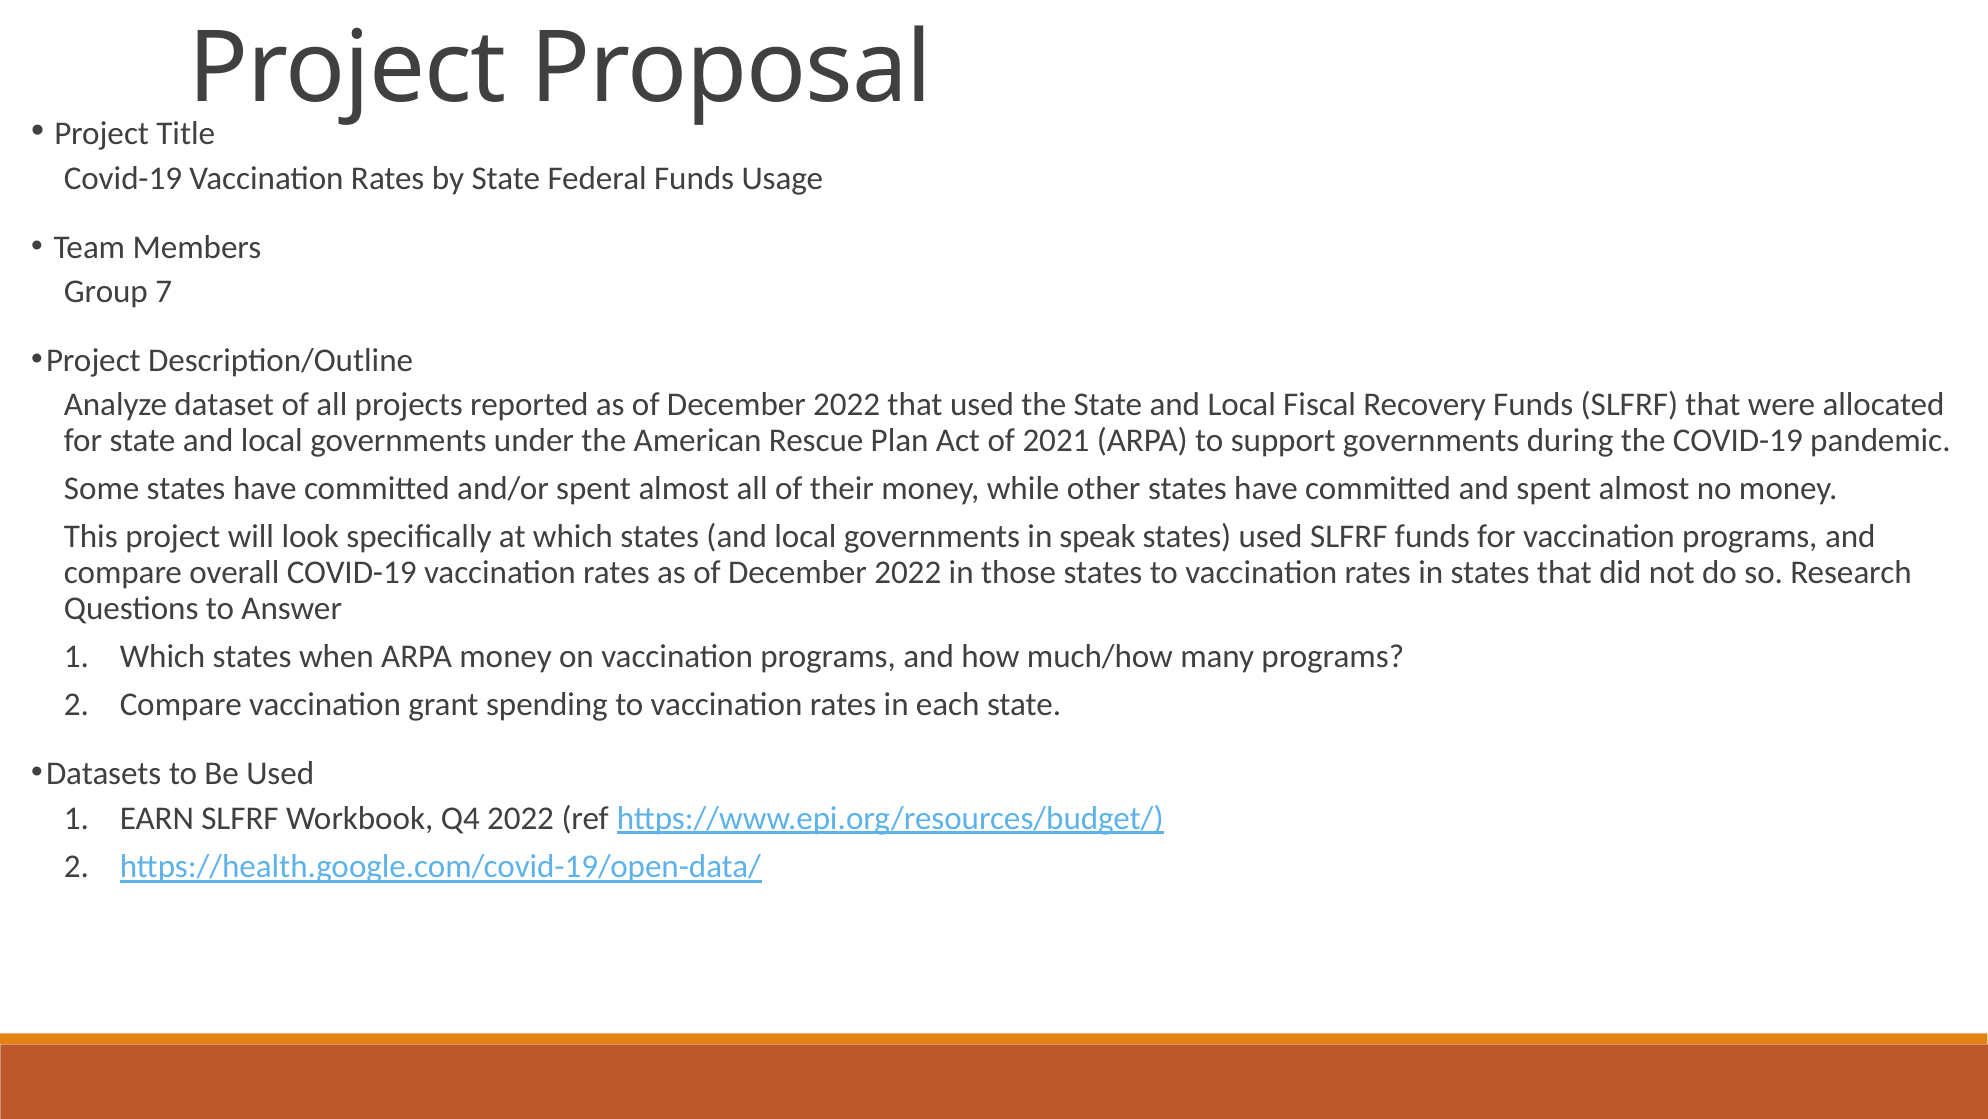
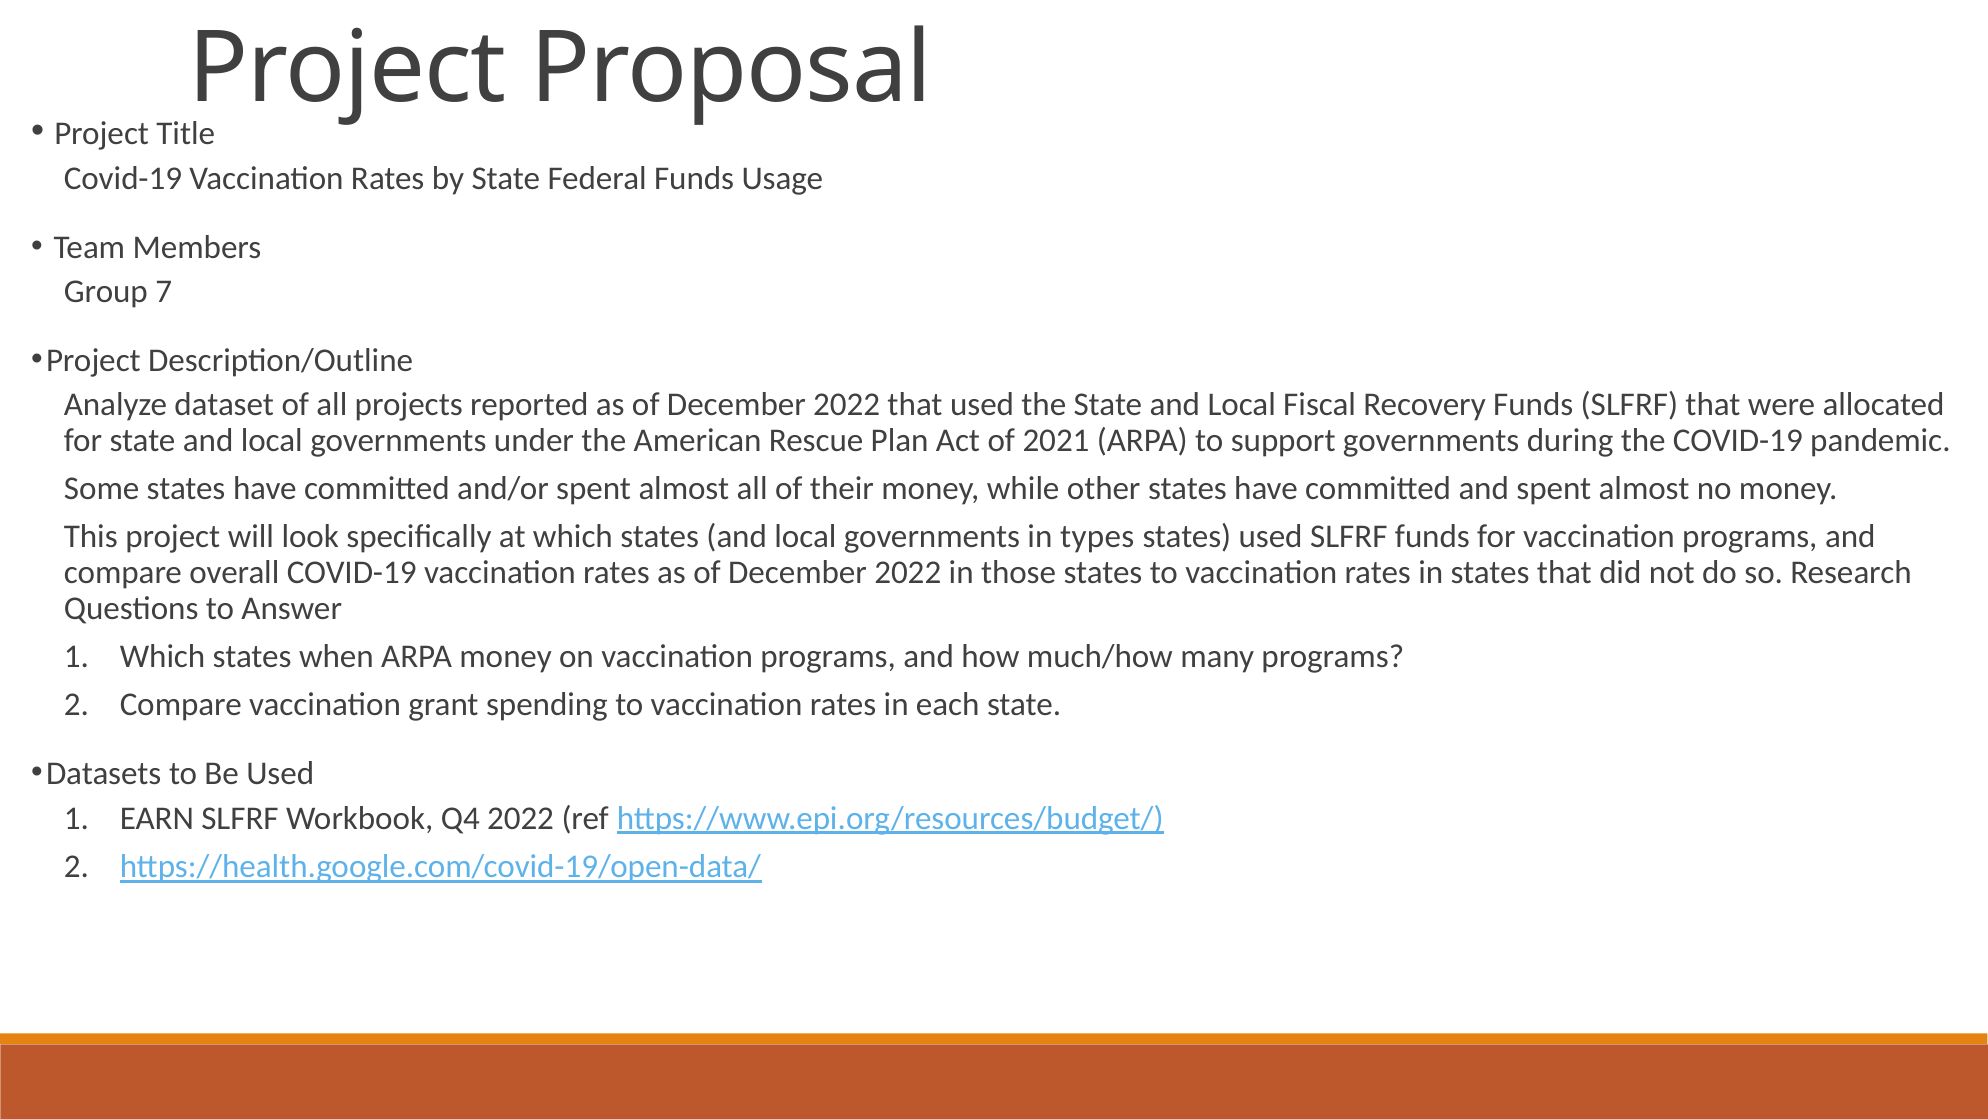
speak: speak -> types
